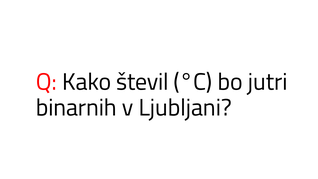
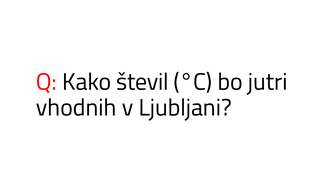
binarnih: binarnih -> vhodnih
